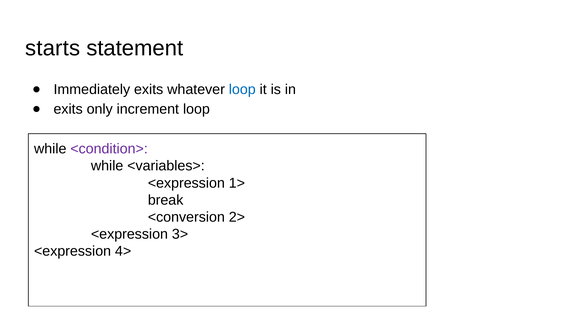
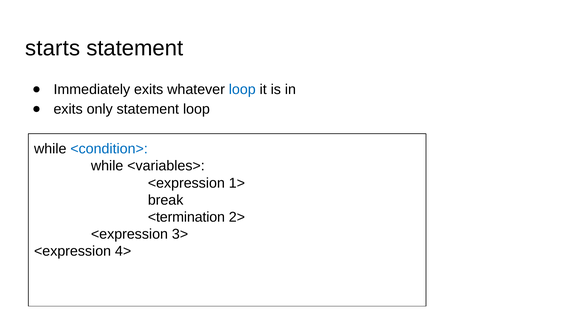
only increment: increment -> statement
<condition> colour: purple -> blue
<conversion: <conversion -> <termination
